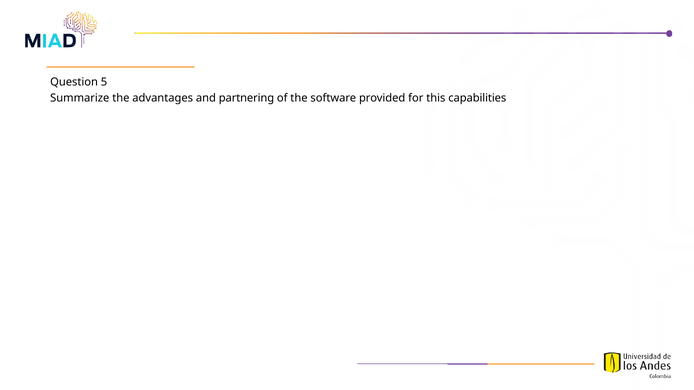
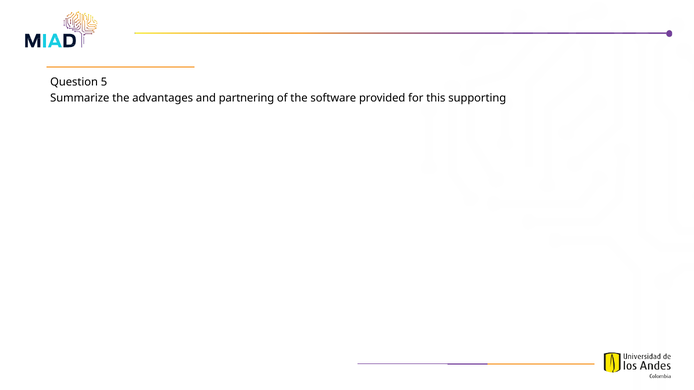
capabilities: capabilities -> supporting
